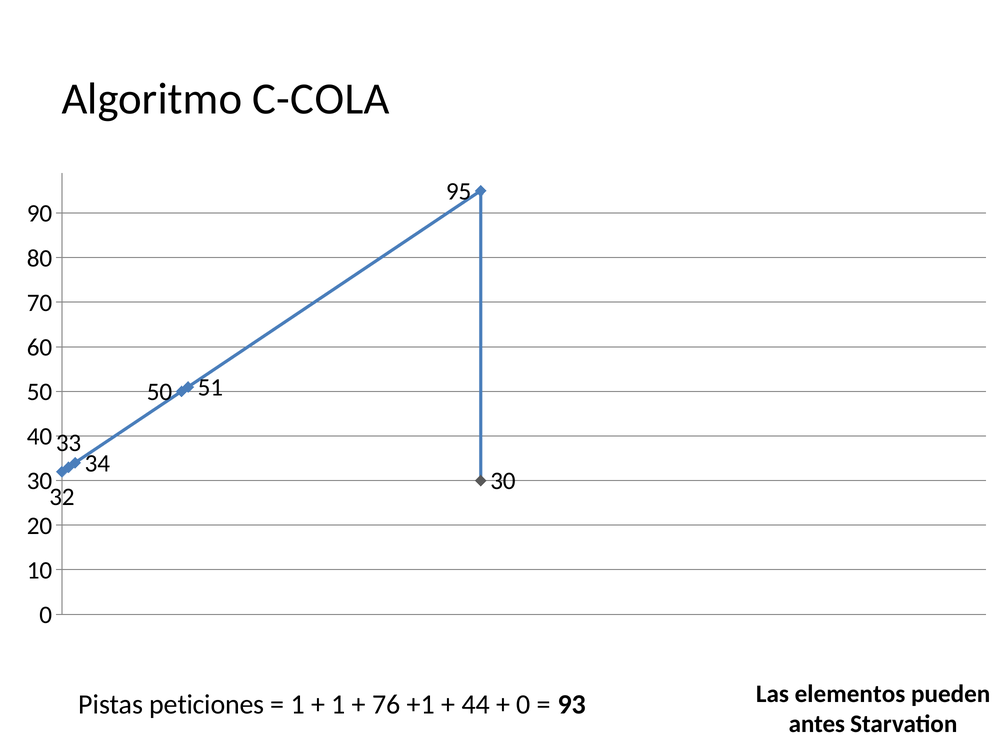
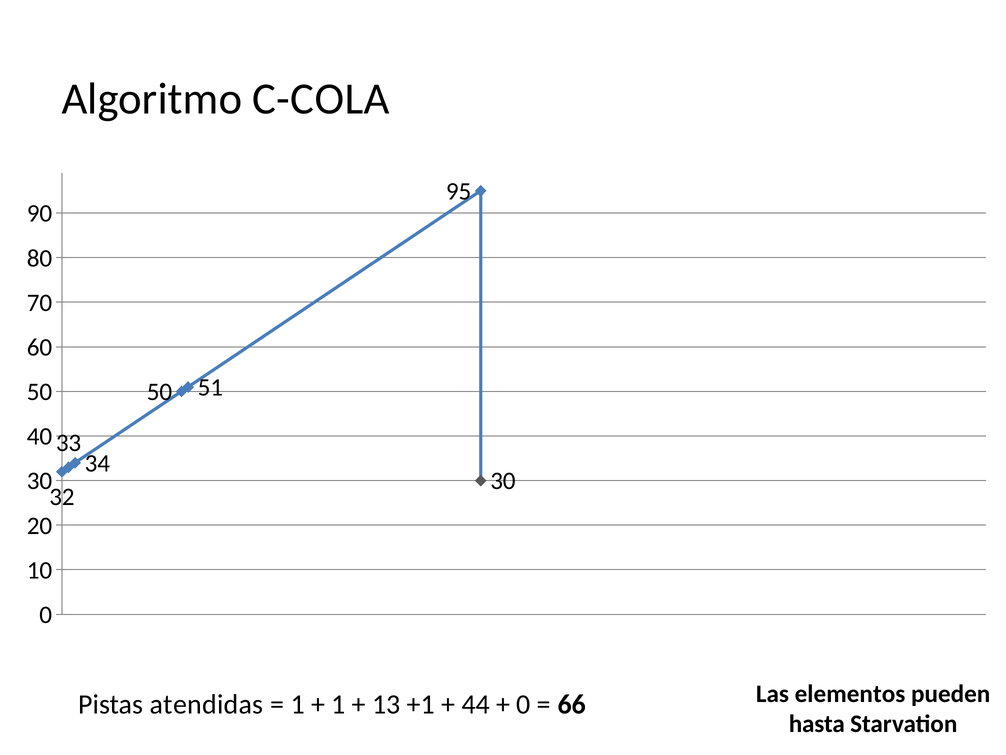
peticiones: peticiones -> atendidas
76: 76 -> 13
93: 93 -> 66
antes: antes -> hasta
